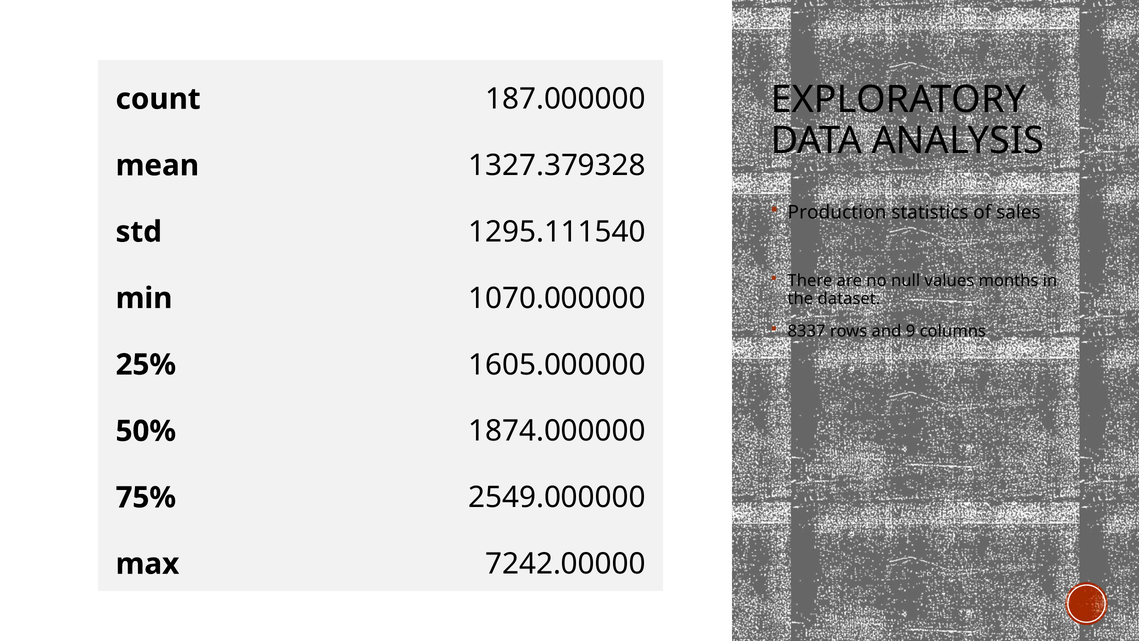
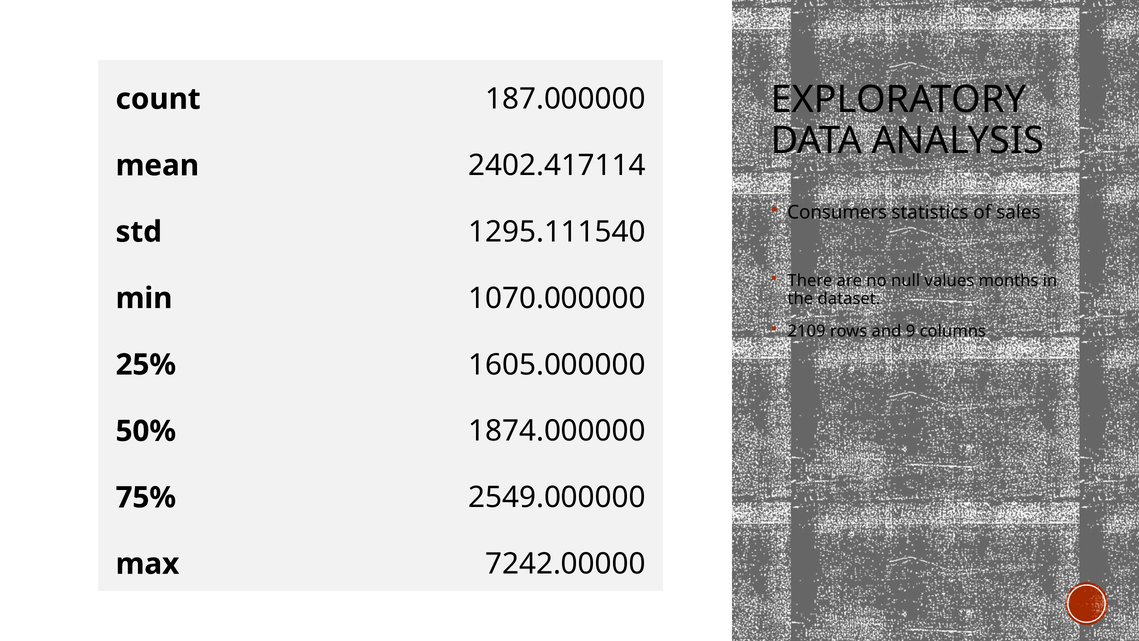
1327.379328: 1327.379328 -> 2402.417114
Production: Production -> Consumers
8337: 8337 -> 2109
